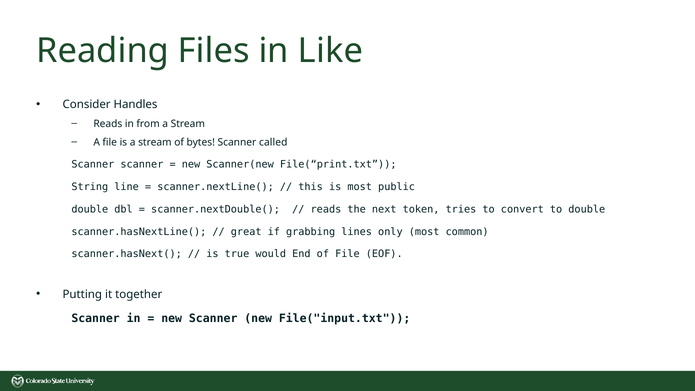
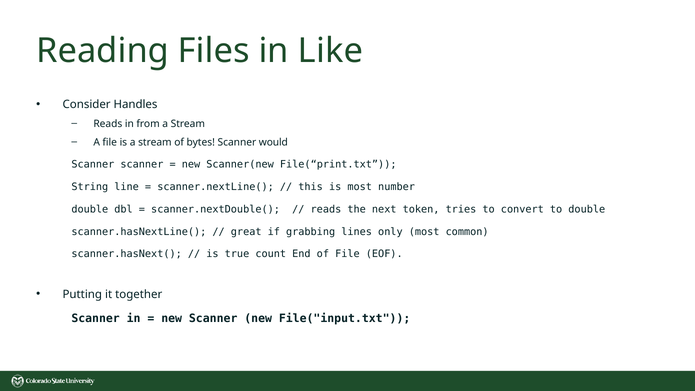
called: called -> would
public: public -> number
would: would -> count
